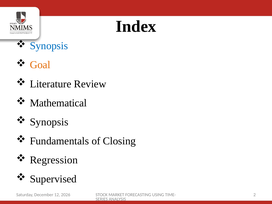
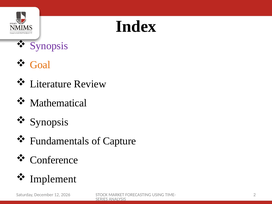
Synopsis at (49, 46) colour: blue -> purple
Closing: Closing -> Capture
Regression: Regression -> Conference
Supervised: Supervised -> Implement
